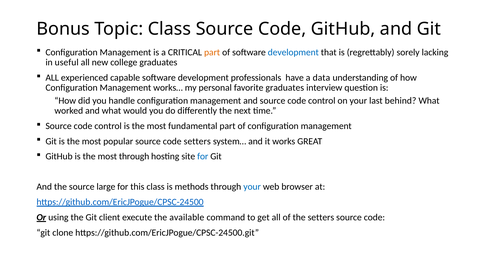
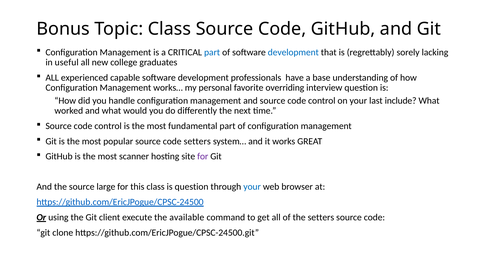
part at (212, 52) colour: orange -> blue
data: data -> base
favorite graduates: graduates -> overriding
behind: behind -> include
most through: through -> scanner
for at (203, 157) colour: blue -> purple
is methods: methods -> question
